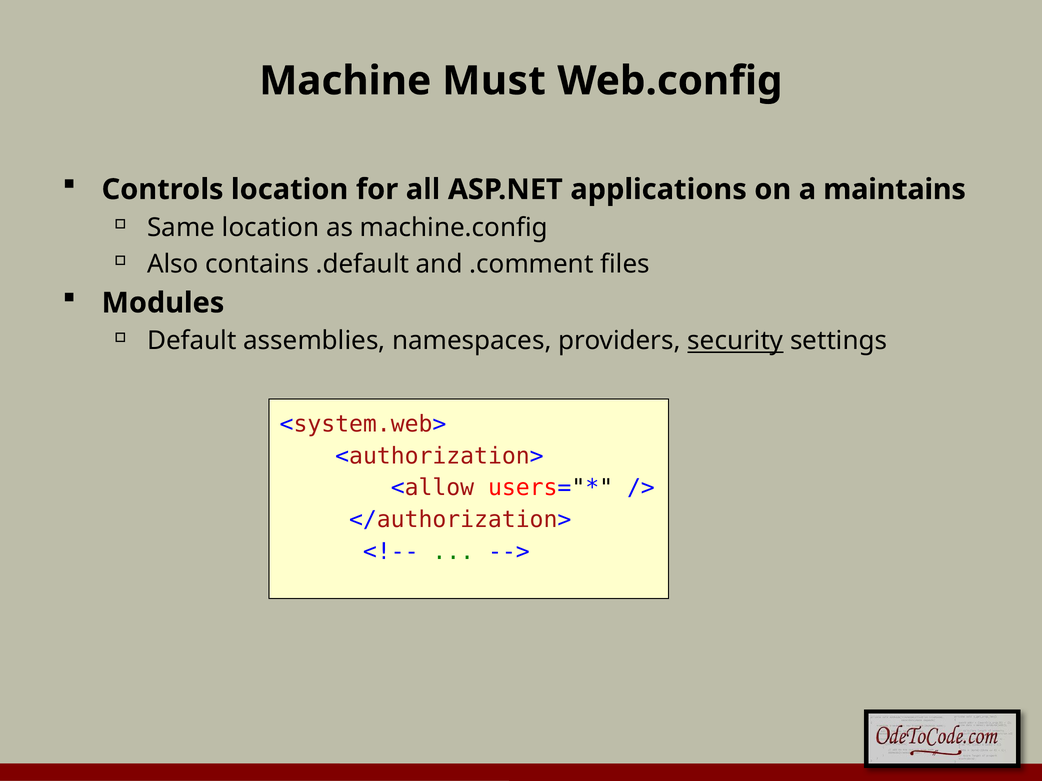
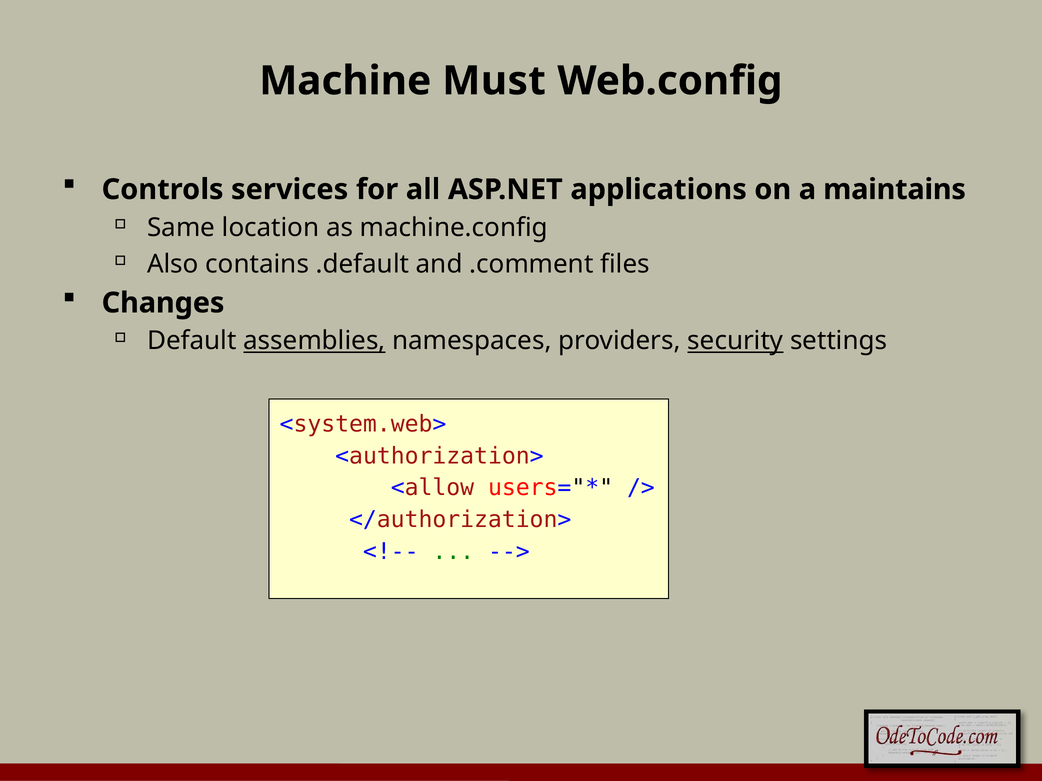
Controls location: location -> services
Modules: Modules -> Changes
assemblies underline: none -> present
